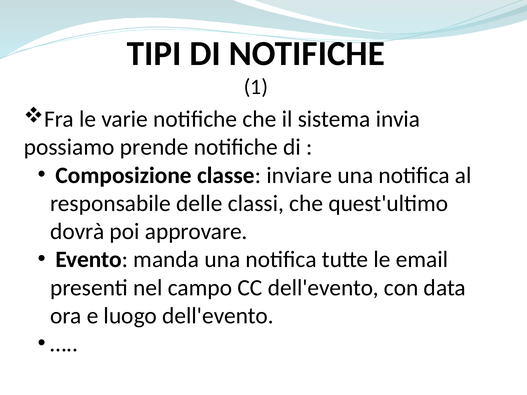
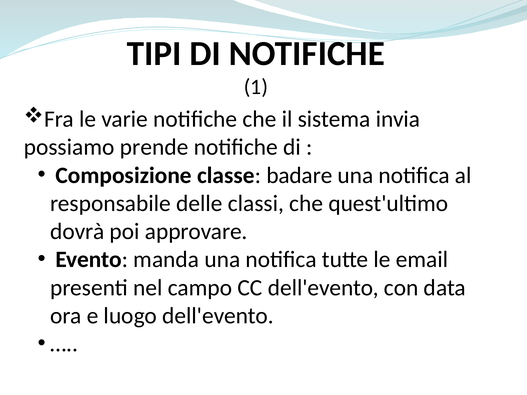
inviare: inviare -> badare
